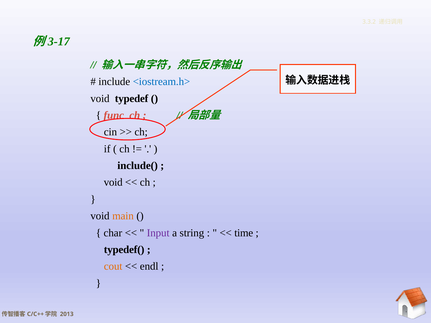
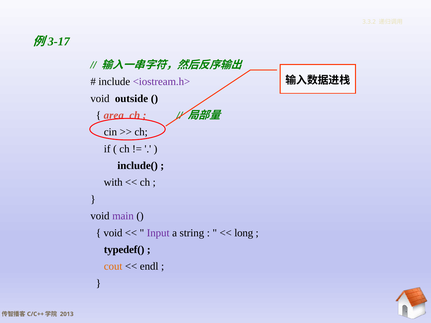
<iostream.h> colour: blue -> purple
typedef: typedef -> outside
func: func -> area
void at (113, 183): void -> with
main colour: orange -> purple
char at (113, 233): char -> void
time: time -> long
